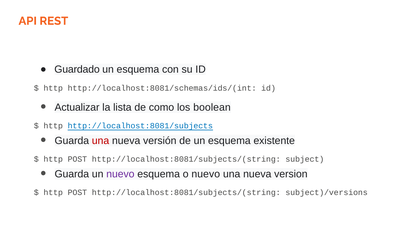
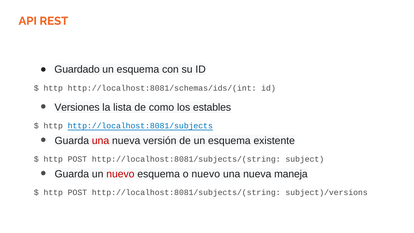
Actualizar: Actualizar -> Versiones
boolean: boolean -> estables
nuevo at (120, 174) colour: purple -> red
version: version -> maneja
